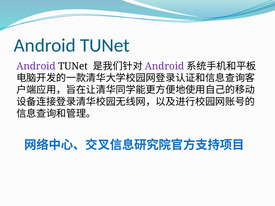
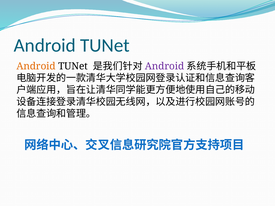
Android at (36, 66) colour: purple -> orange
